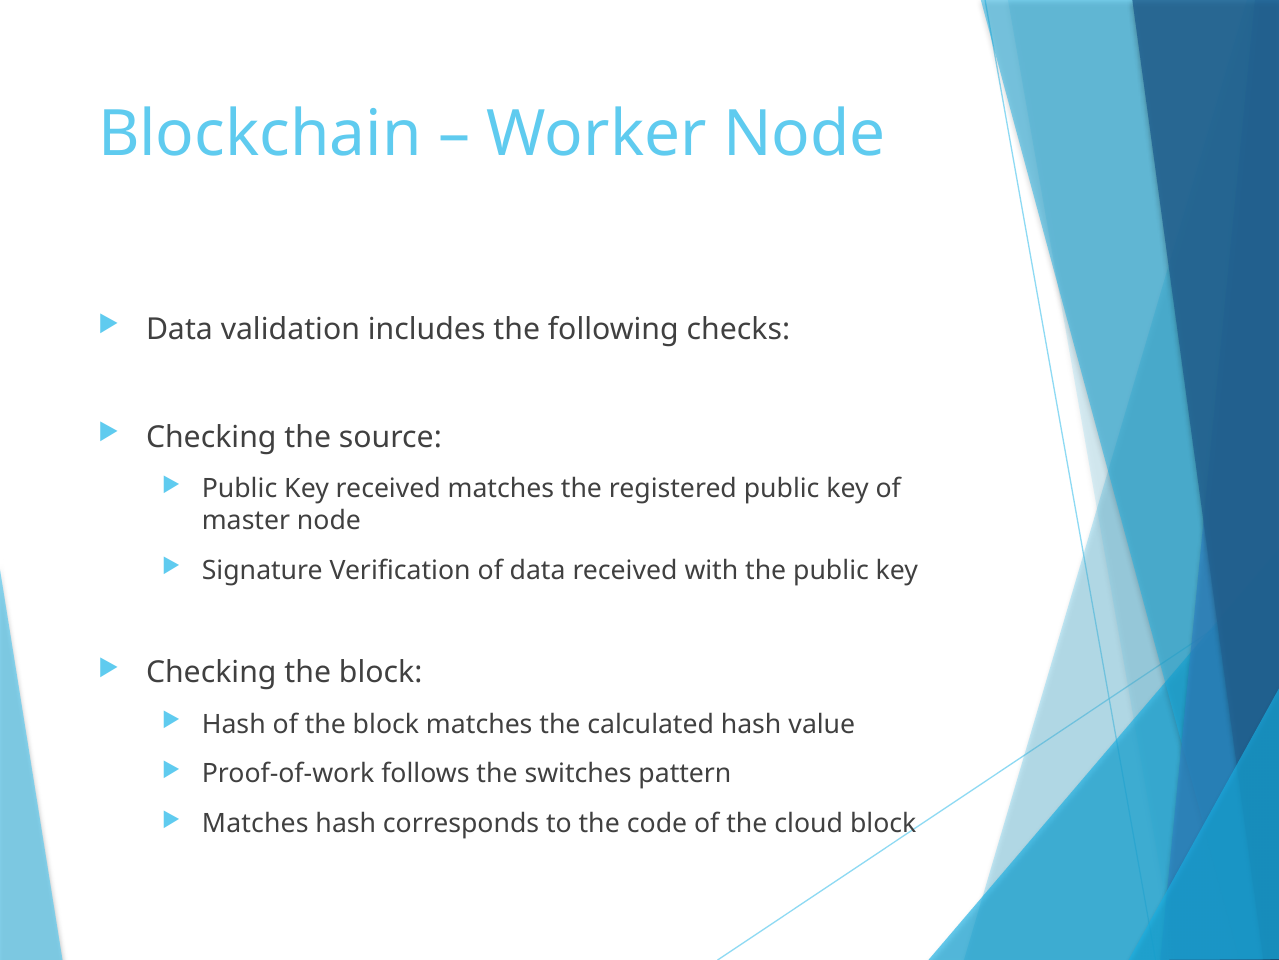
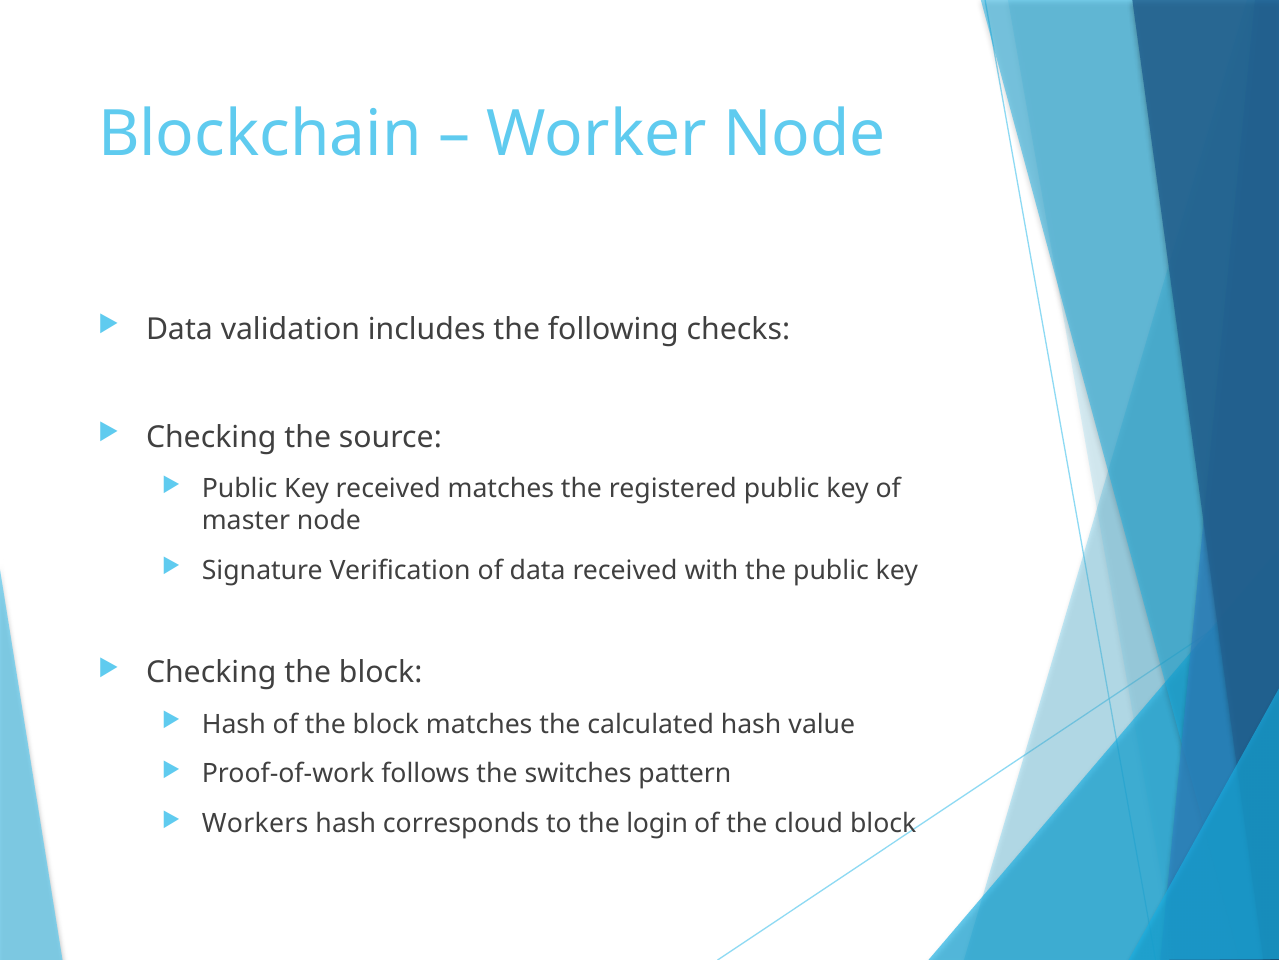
Matches at (255, 823): Matches -> Workers
code: code -> login
